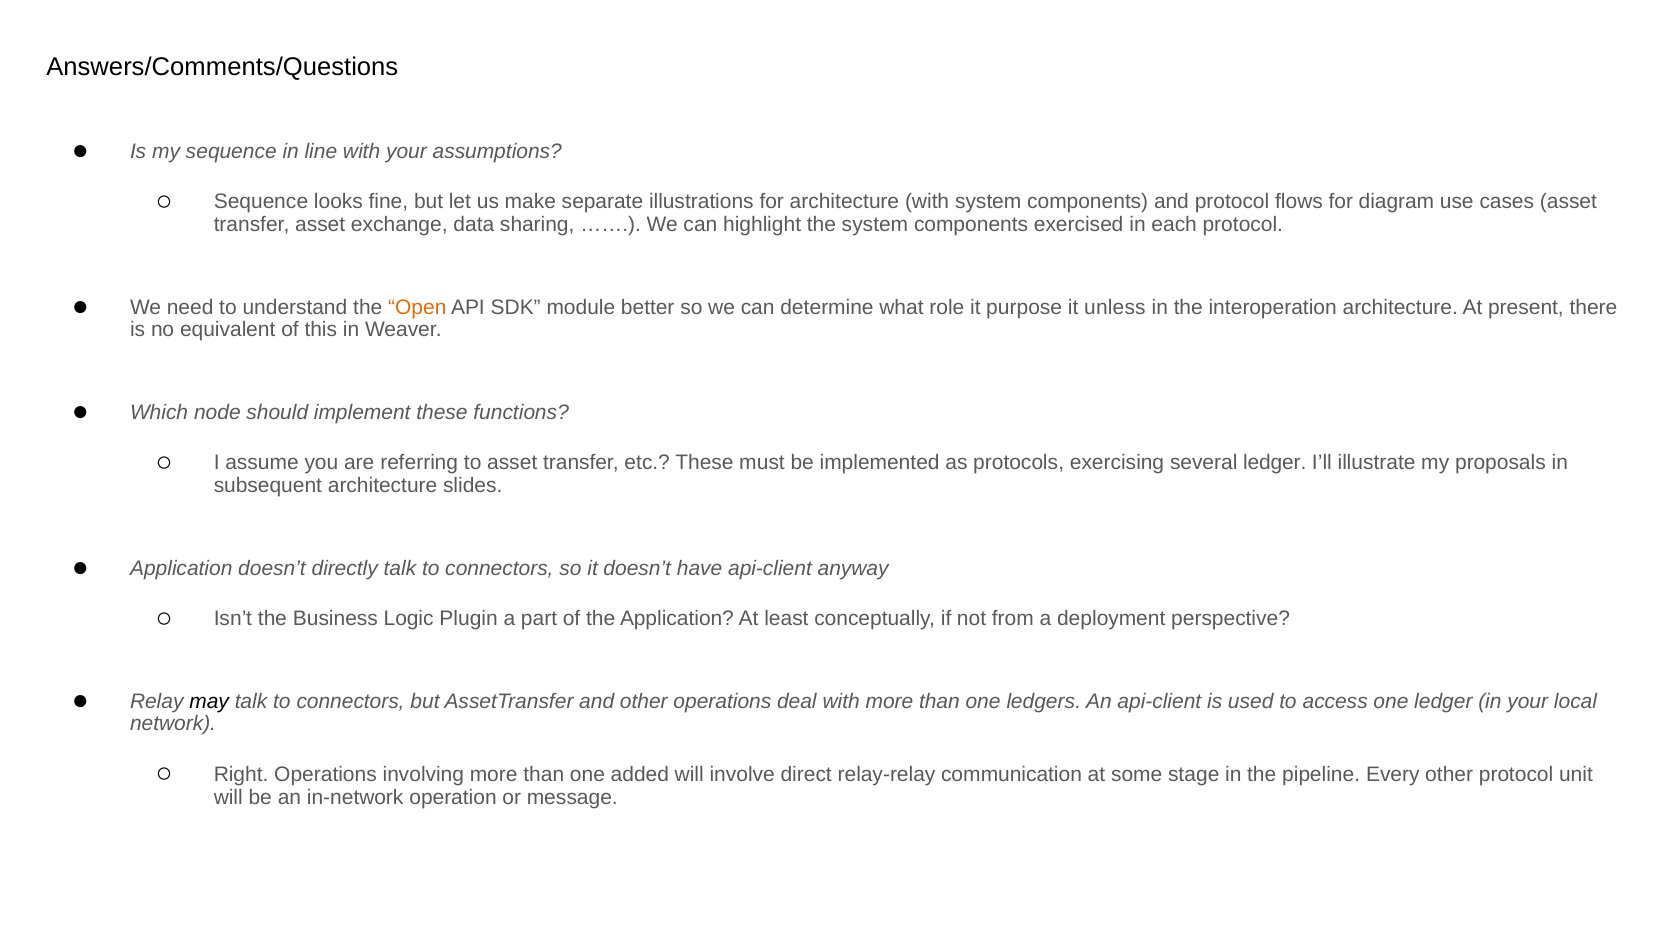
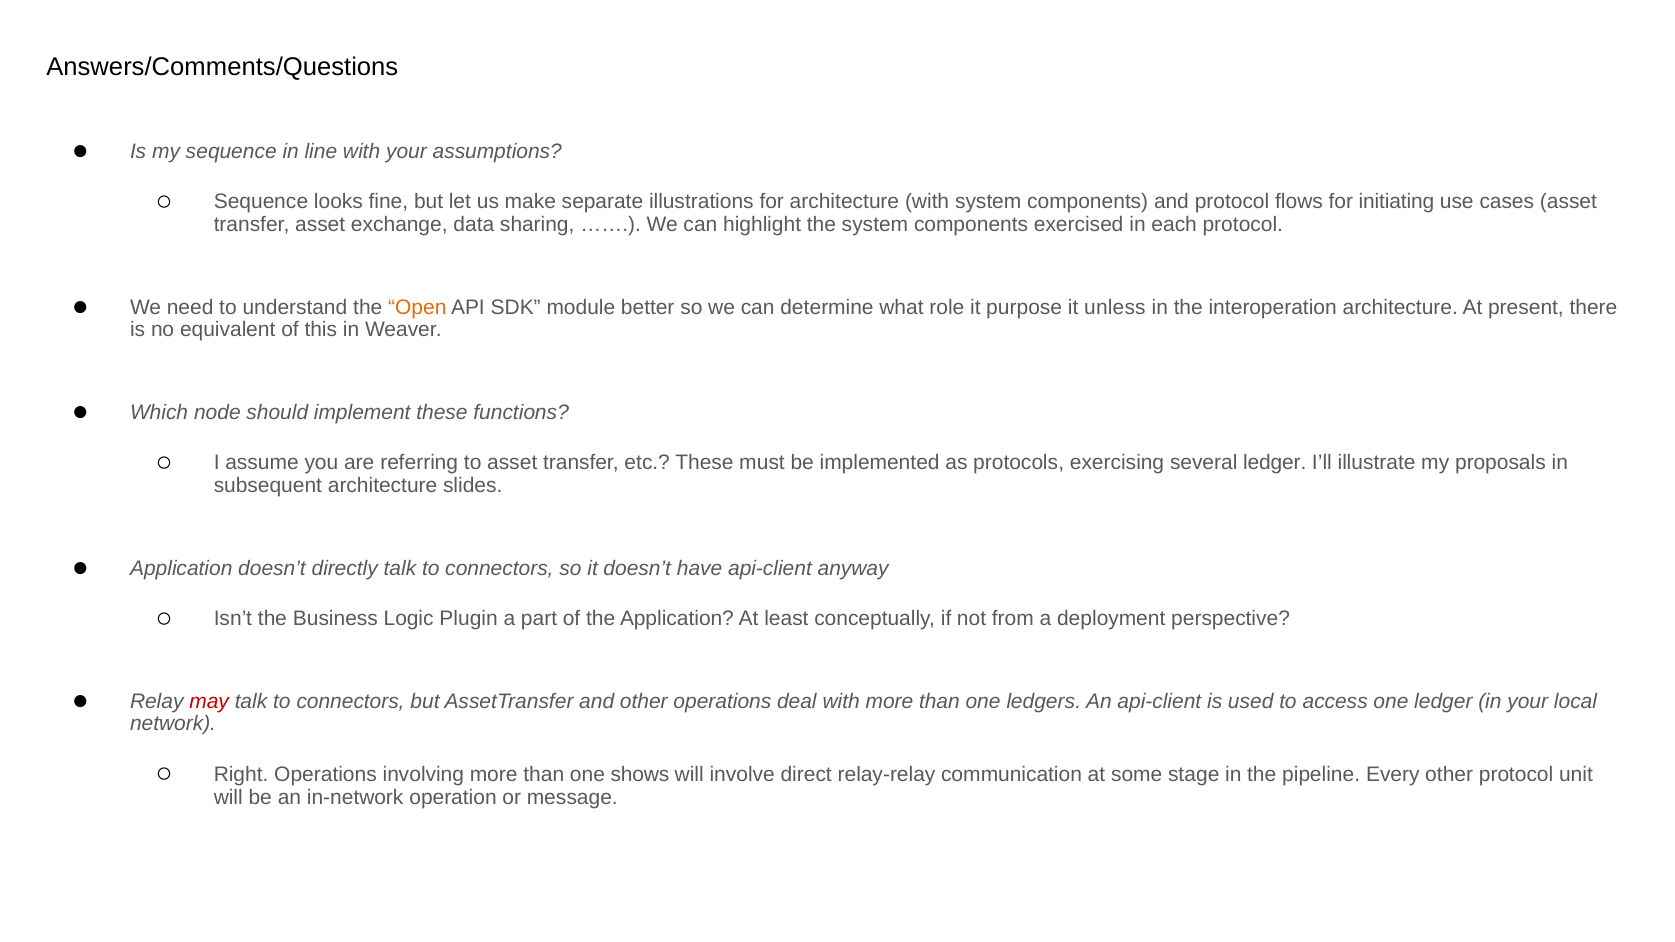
diagram: diagram -> initiating
may colour: black -> red
added: added -> shows
